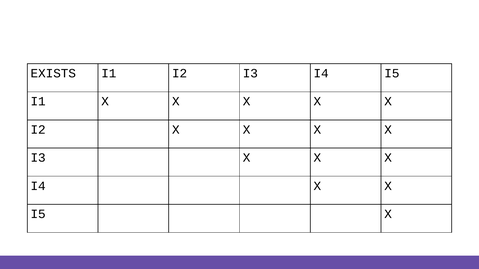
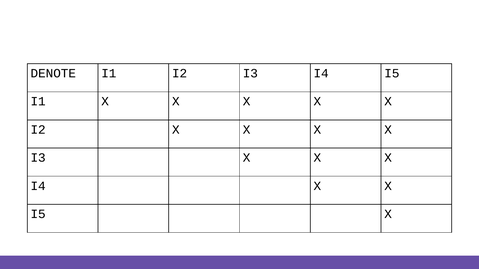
EXISTS: EXISTS -> DENOTE
